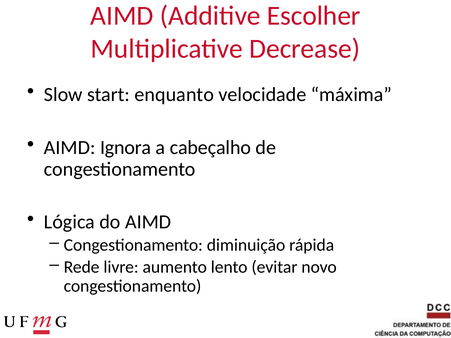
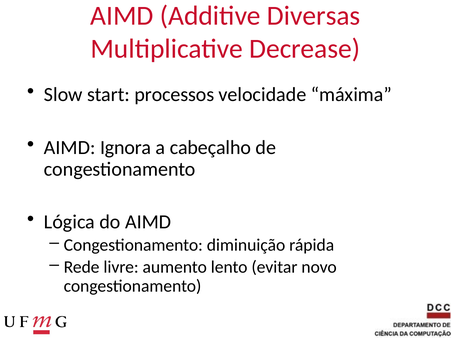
Escolher: Escolher -> Diversas
enquanto: enquanto -> processos
